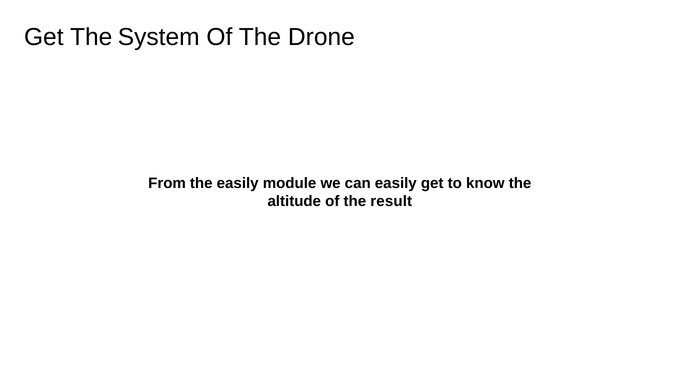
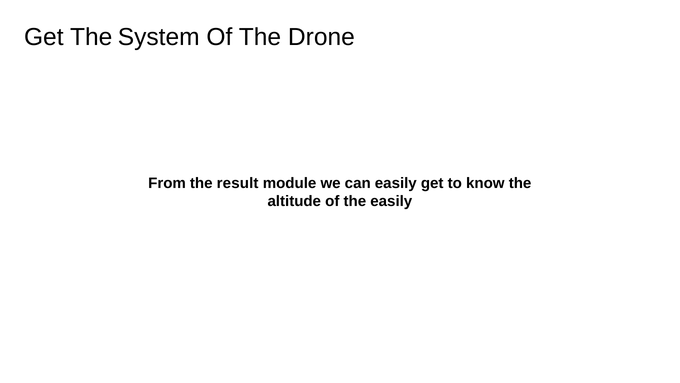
the easily: easily -> result
the result: result -> easily
